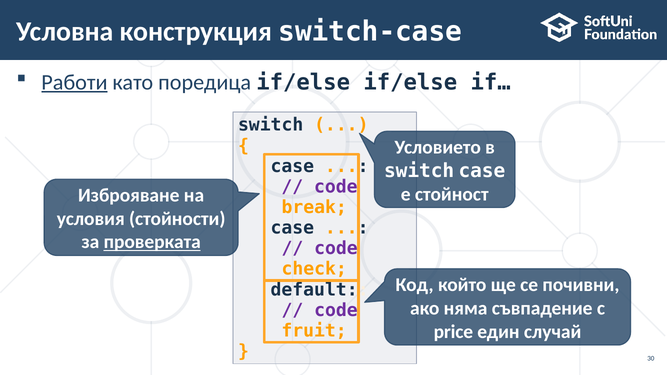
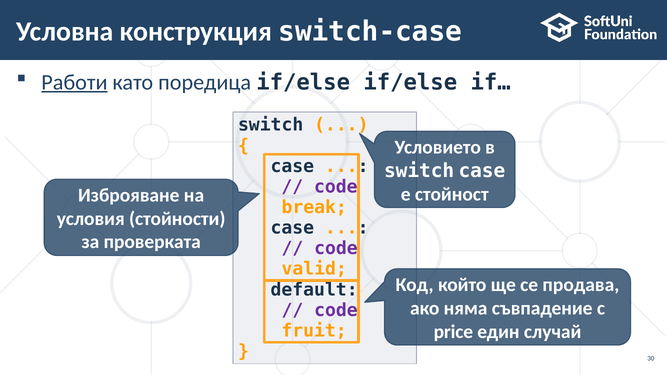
проверката underline: present -> none
check: check -> valid
почивни: почивни -> продава
